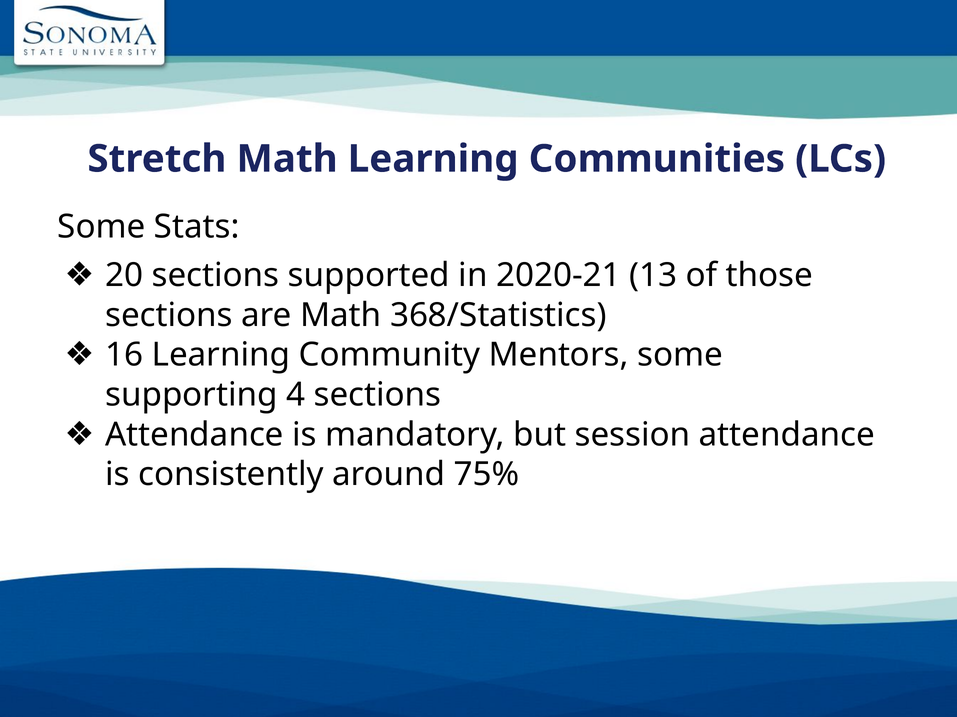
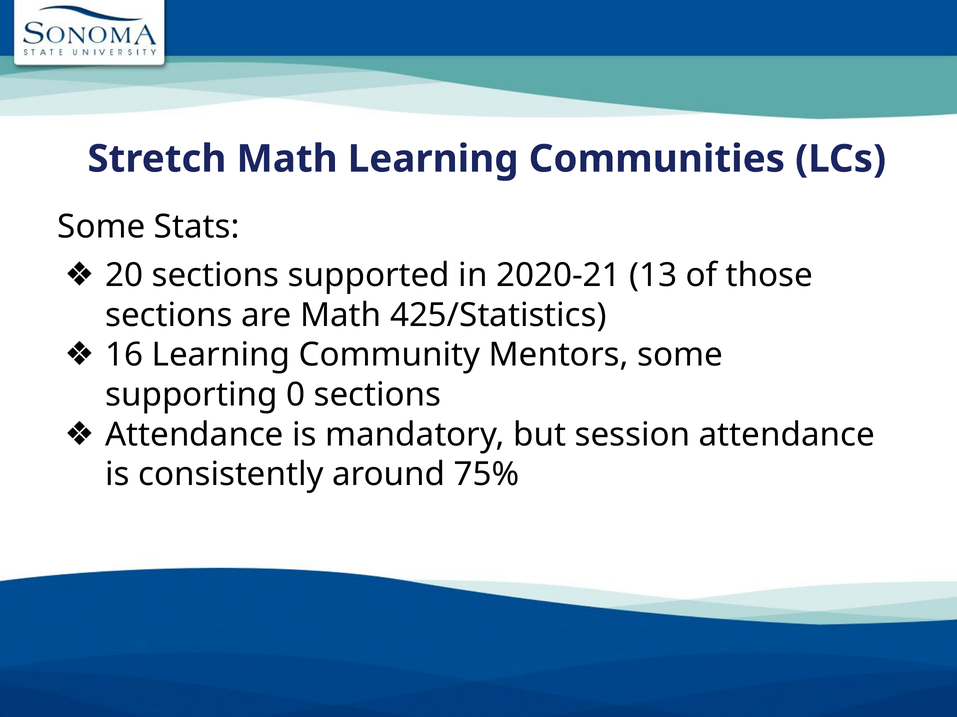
368/Statistics: 368/Statistics -> 425/Statistics
4: 4 -> 0
